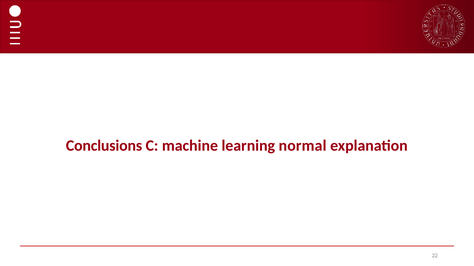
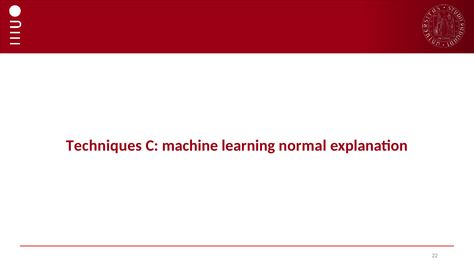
Conclusions: Conclusions -> Techniques
